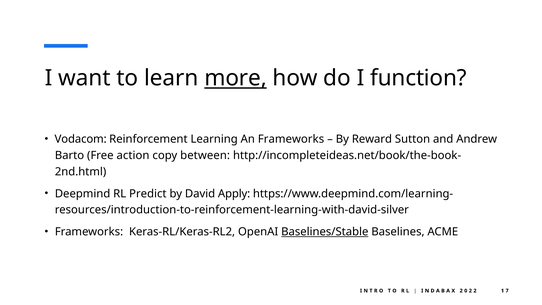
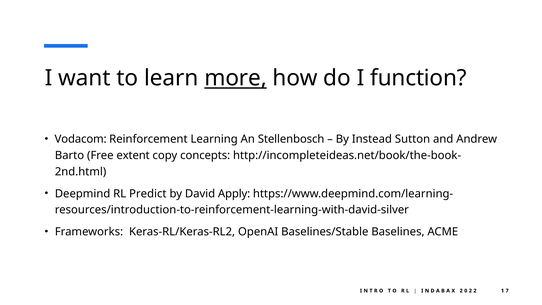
An Frameworks: Frameworks -> Stellenbosch
Reward: Reward -> Instead
action: action -> extent
between: between -> concepts
Baselines/Stable underline: present -> none
